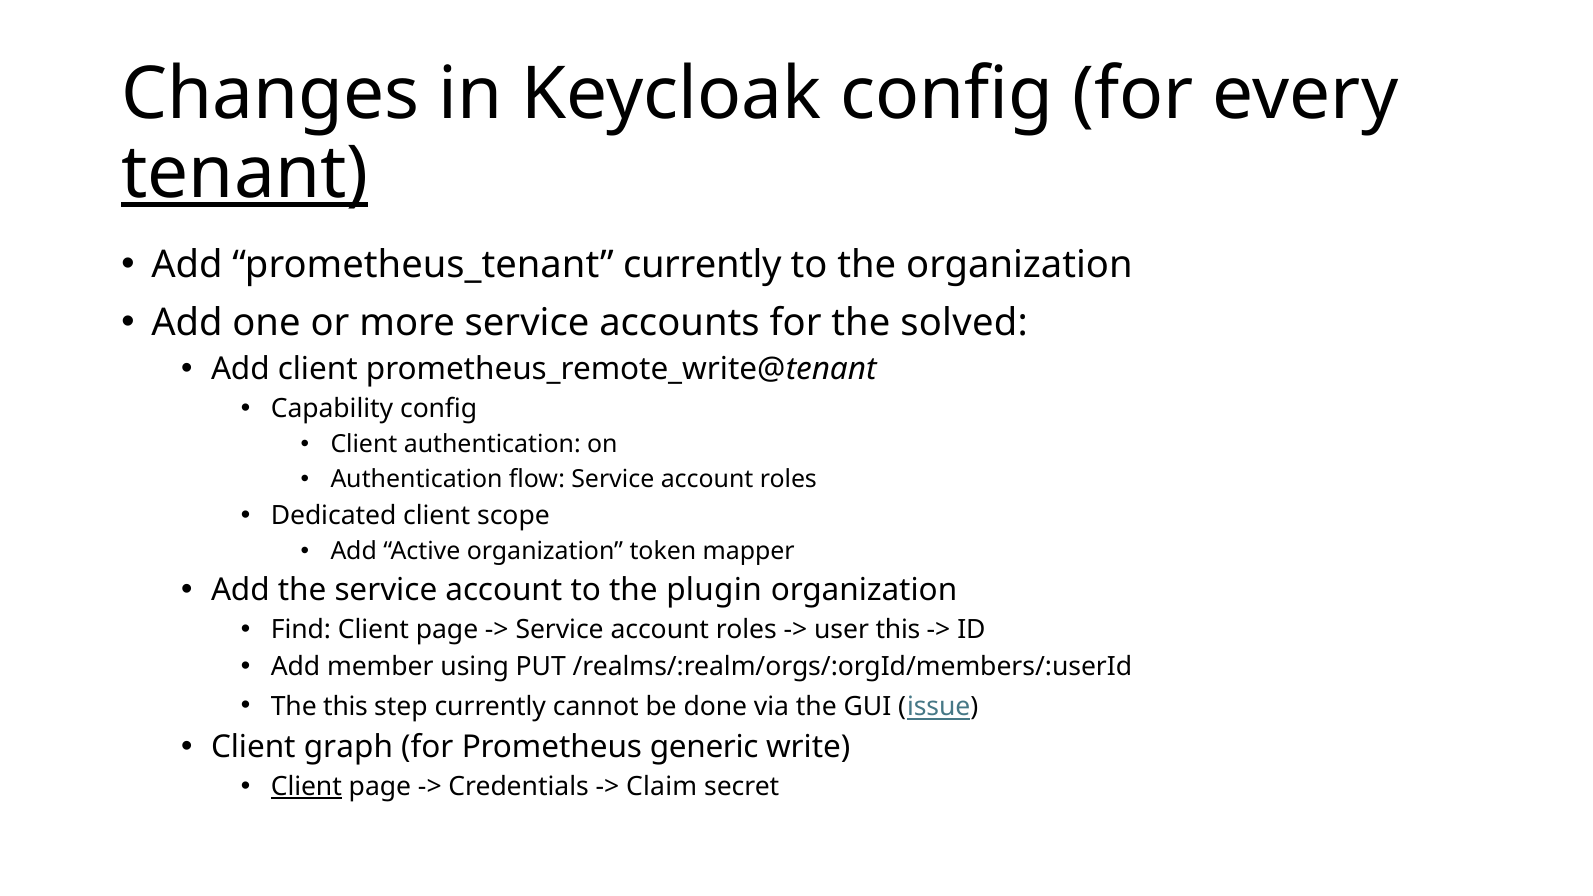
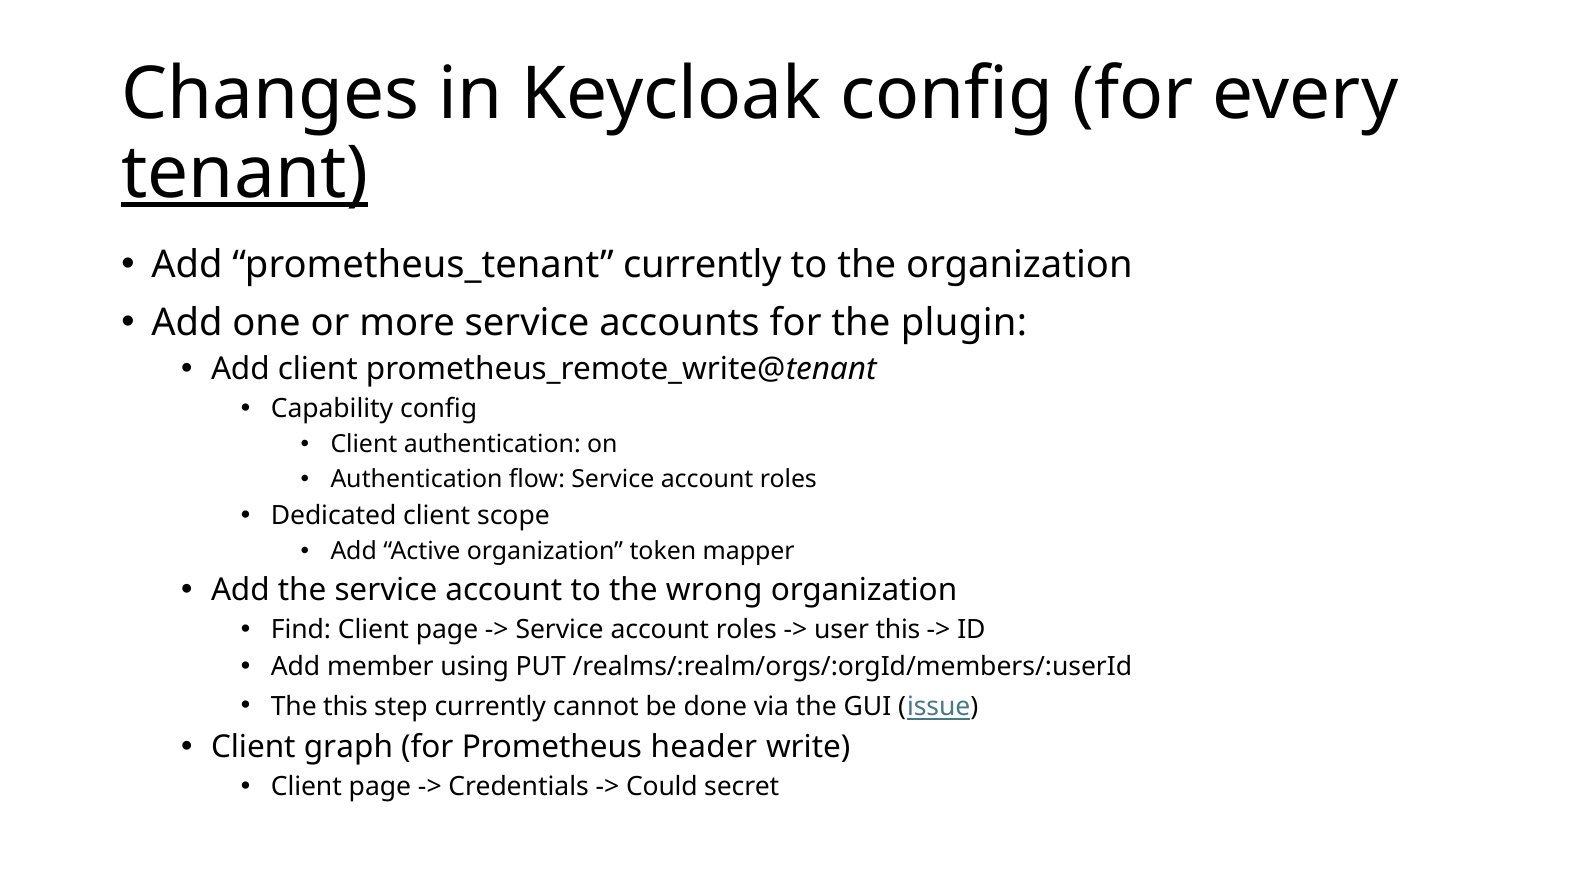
solved: solved -> plugin
plugin: plugin -> wrong
generic: generic -> header
Client at (306, 787) underline: present -> none
Claim: Claim -> Could
